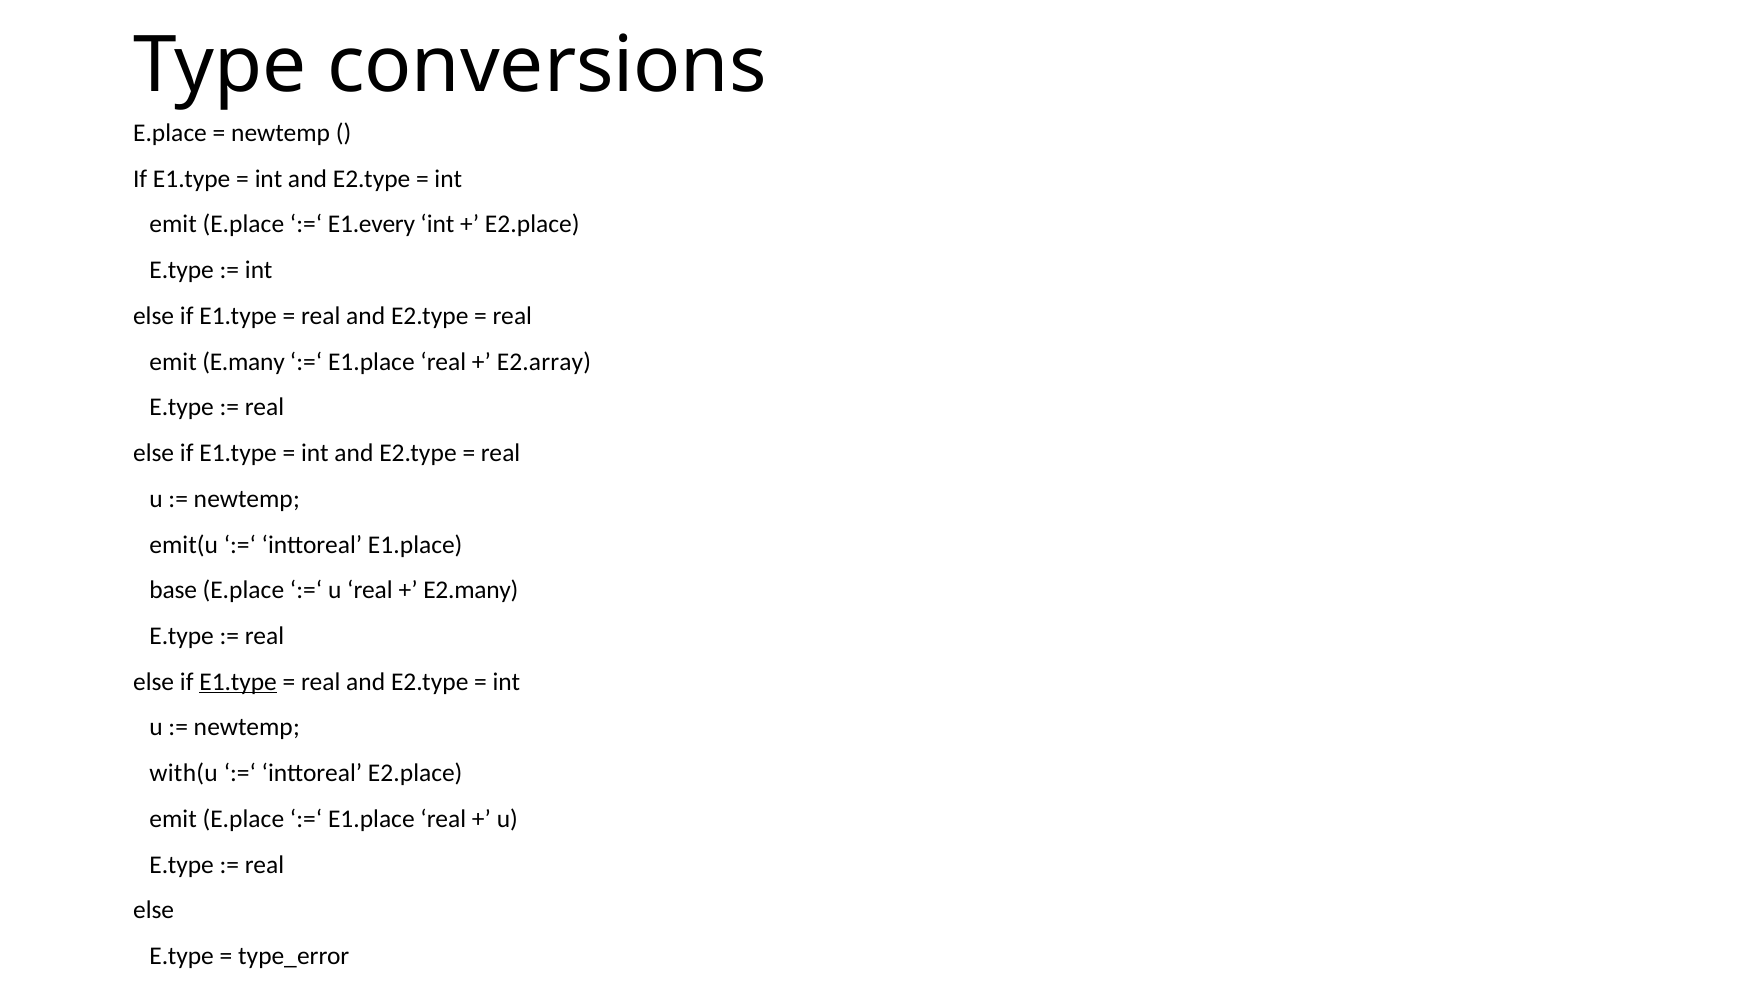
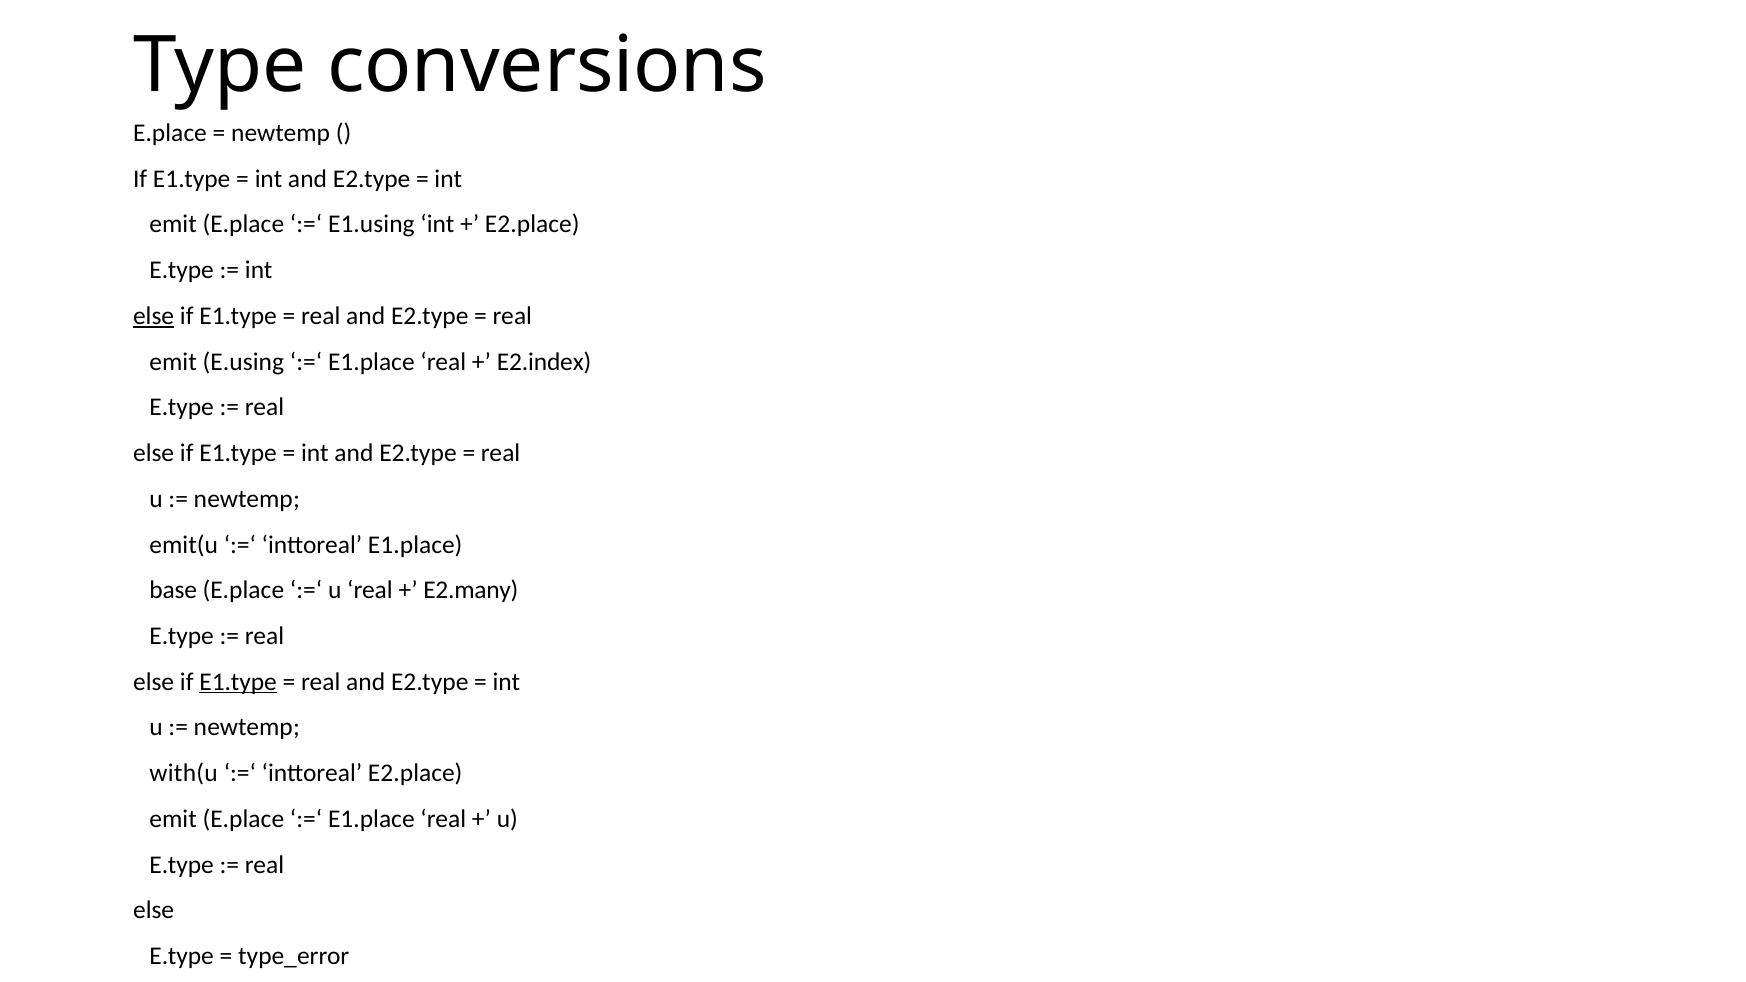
E1.every: E1.every -> E1.using
else at (154, 316) underline: none -> present
E.many: E.many -> E.using
E2.array: E2.array -> E2.index
